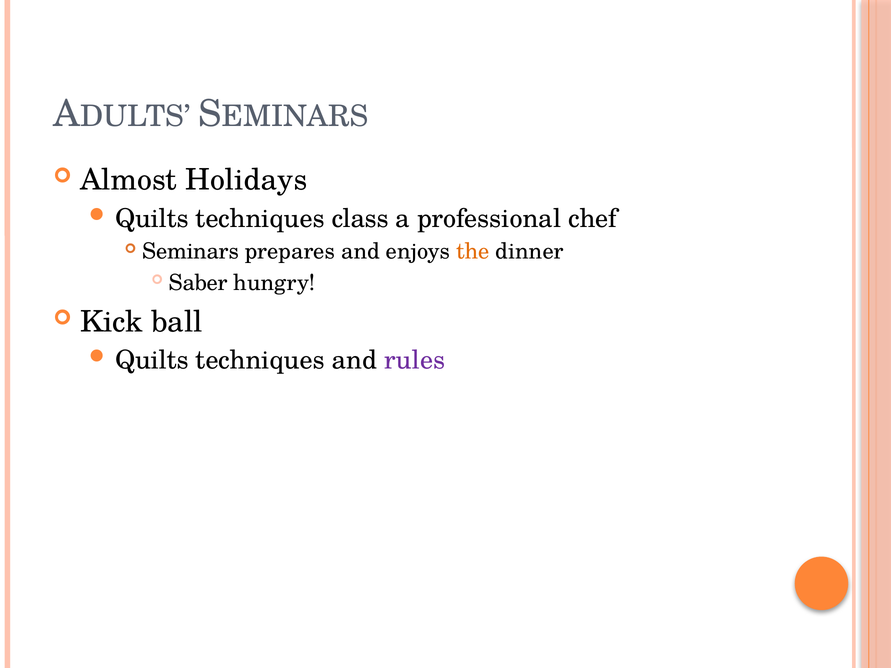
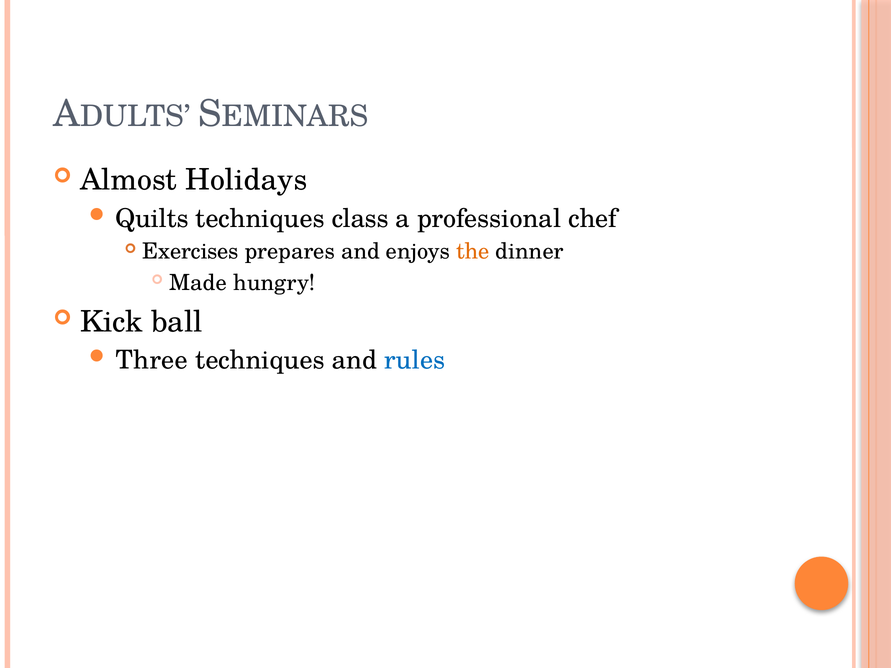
Seminars: Seminars -> Exercises
Saber: Saber -> Made
Quilts at (152, 360): Quilts -> Three
rules colour: purple -> blue
